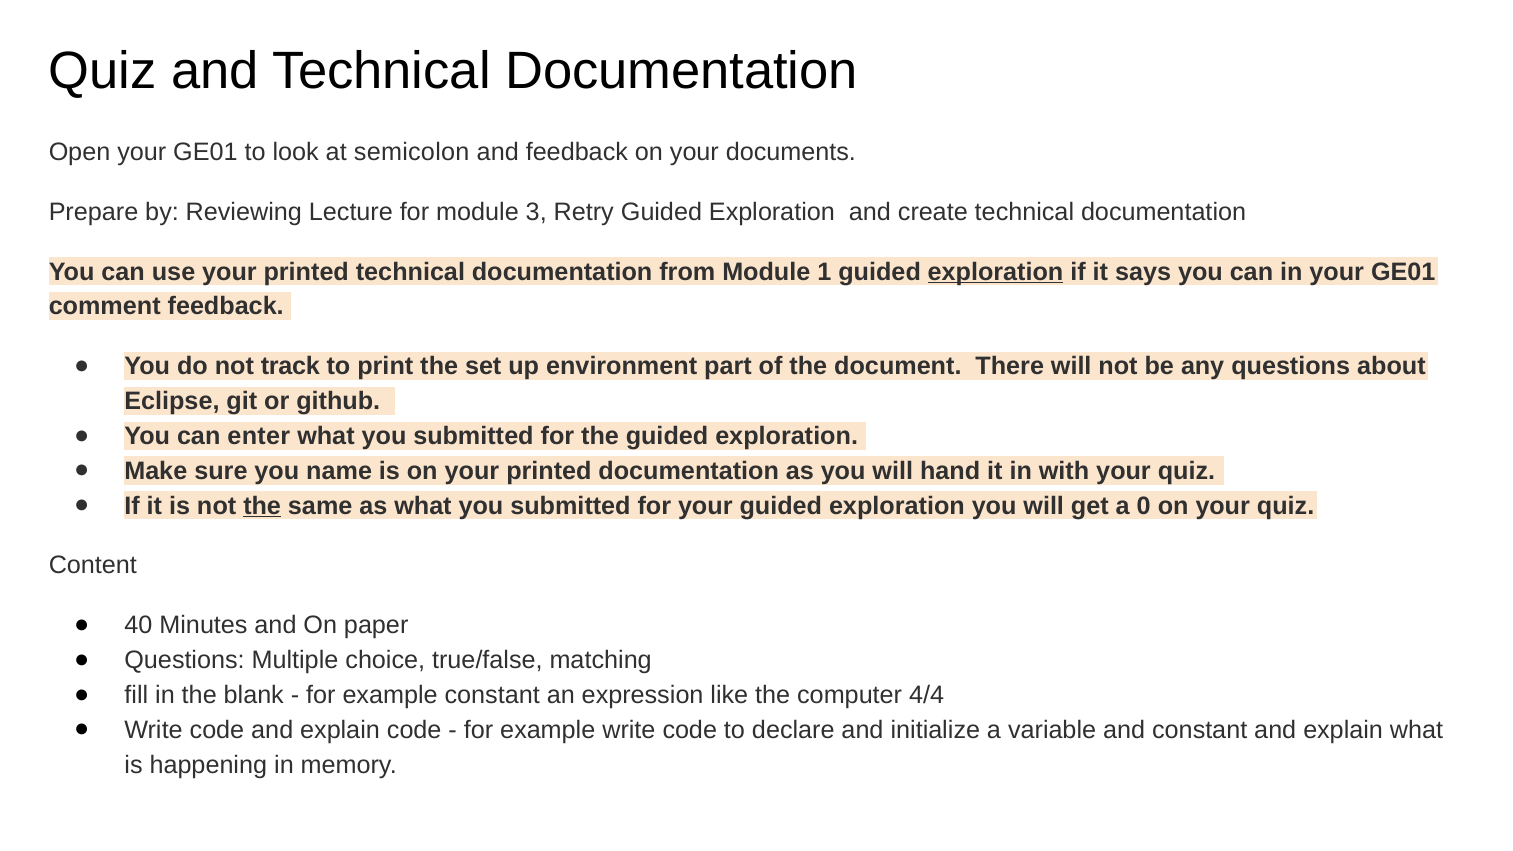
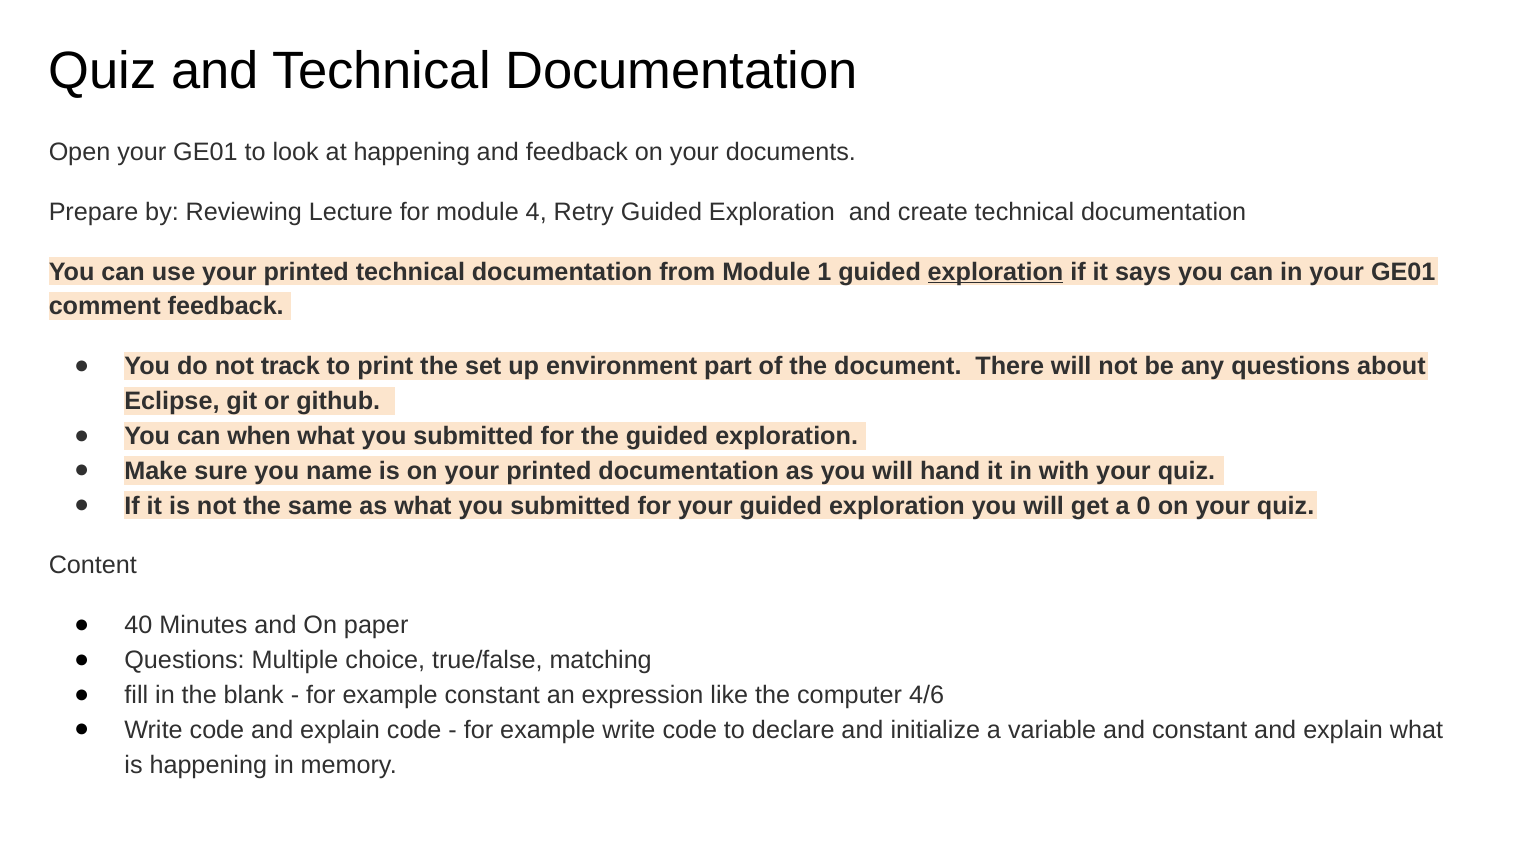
at semicolon: semicolon -> happening
3: 3 -> 4
enter: enter -> when
the at (262, 506) underline: present -> none
4/4: 4/4 -> 4/6
